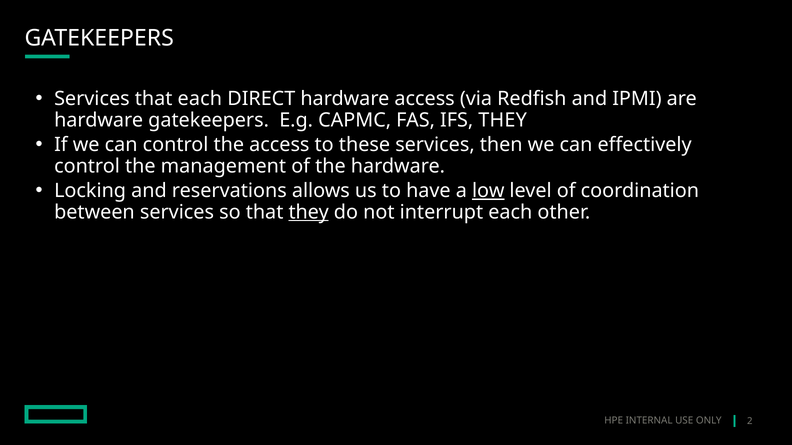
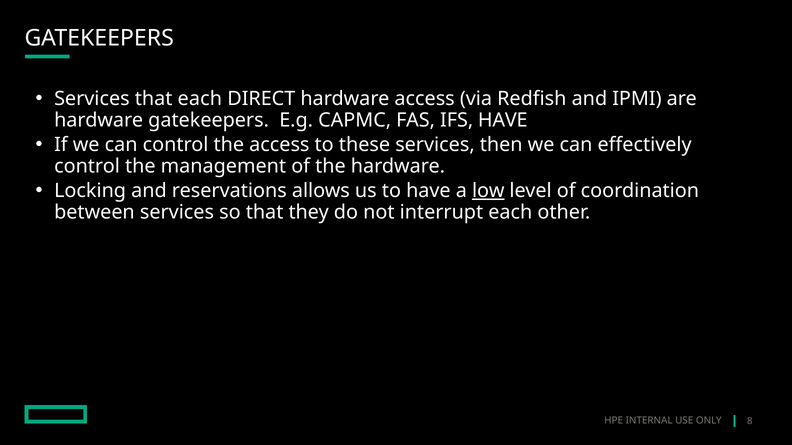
IFS THEY: THEY -> HAVE
they at (309, 212) underline: present -> none
2: 2 -> 8
